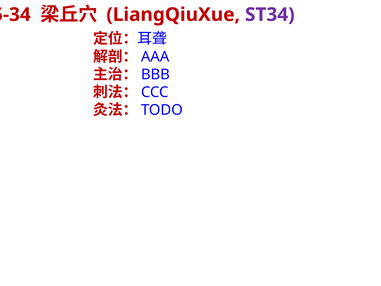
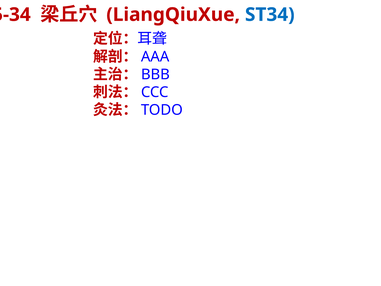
ST34 colour: purple -> blue
